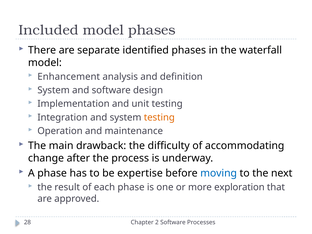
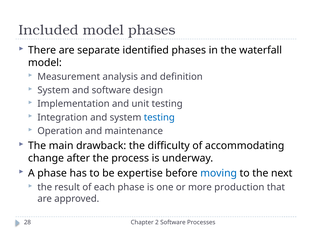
Enhancement: Enhancement -> Measurement
testing at (159, 117) colour: orange -> blue
exploration: exploration -> production
